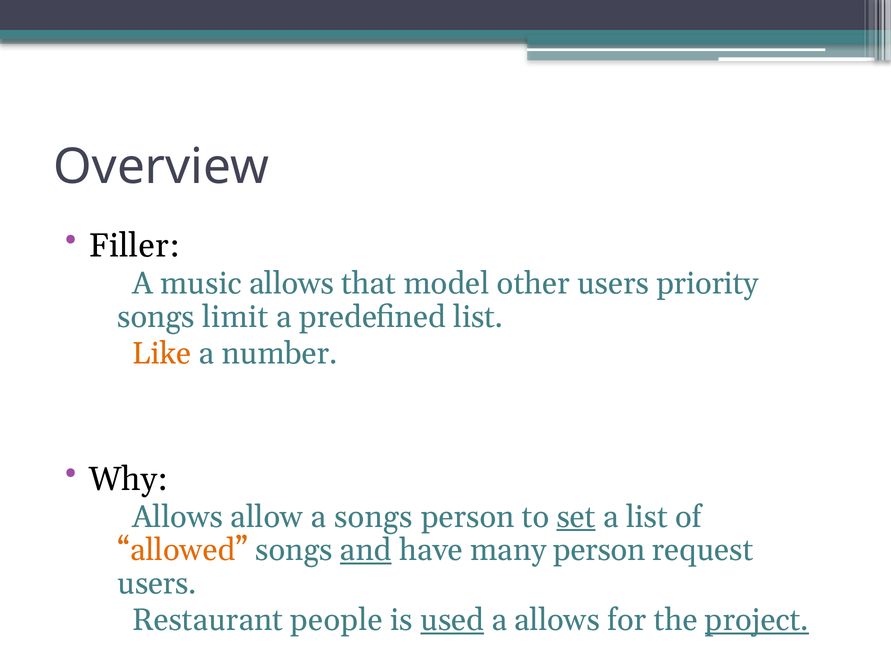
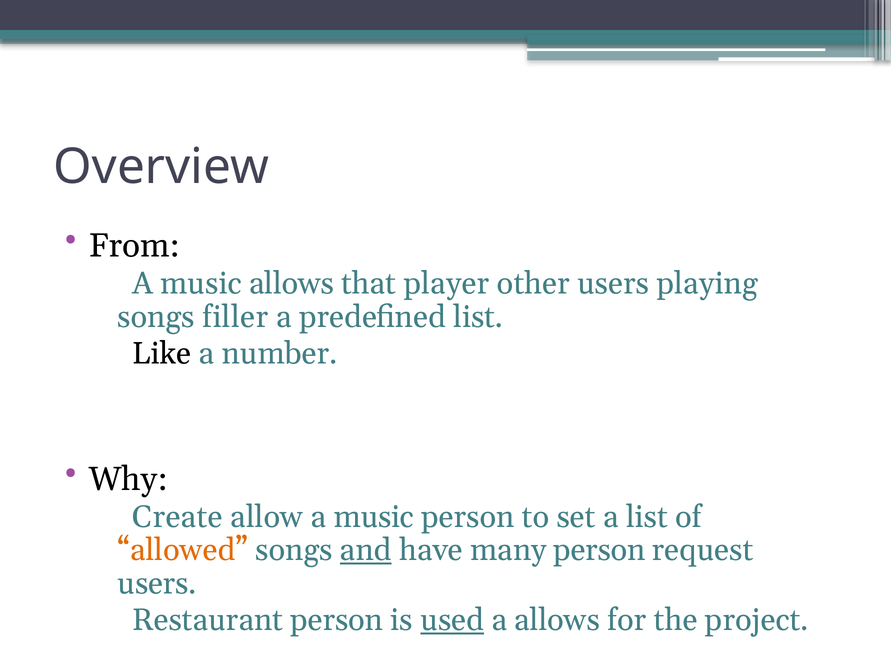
Filler: Filler -> From
model: model -> player
priority: priority -> playing
limit: limit -> filler
Like colour: orange -> black
Allows at (178, 517): Allows -> Create
allow a songs: songs -> music
set underline: present -> none
Restaurant people: people -> person
project underline: present -> none
